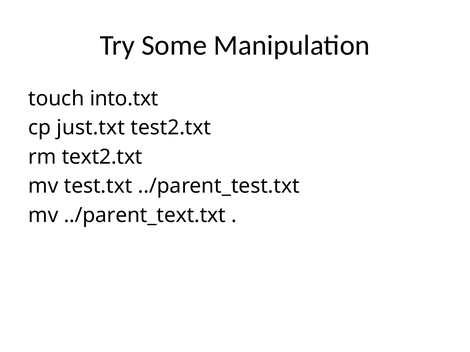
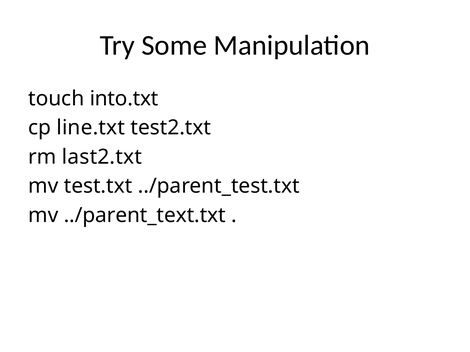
just.txt: just.txt -> line.txt
text2.txt: text2.txt -> last2.txt
